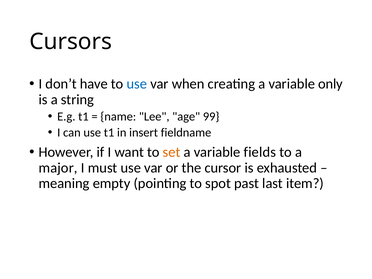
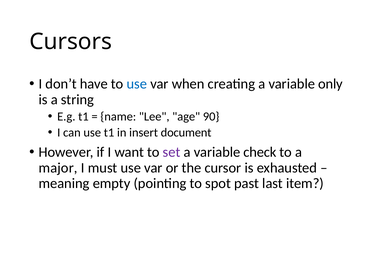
99: 99 -> 90
fieldname: fieldname -> document
set colour: orange -> purple
fields: fields -> check
